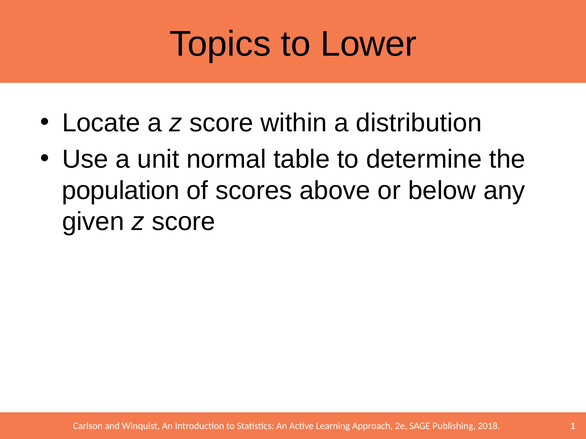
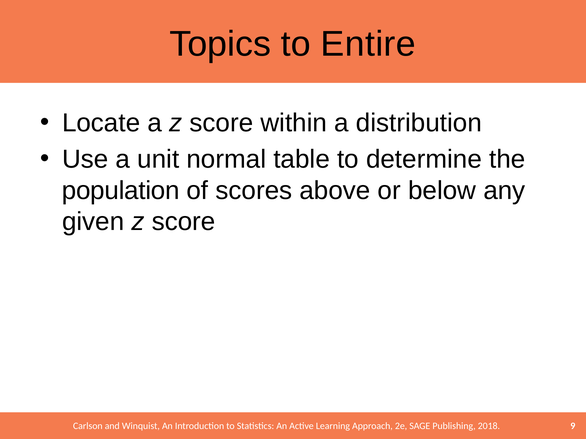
Lower: Lower -> Entire
1: 1 -> 9
